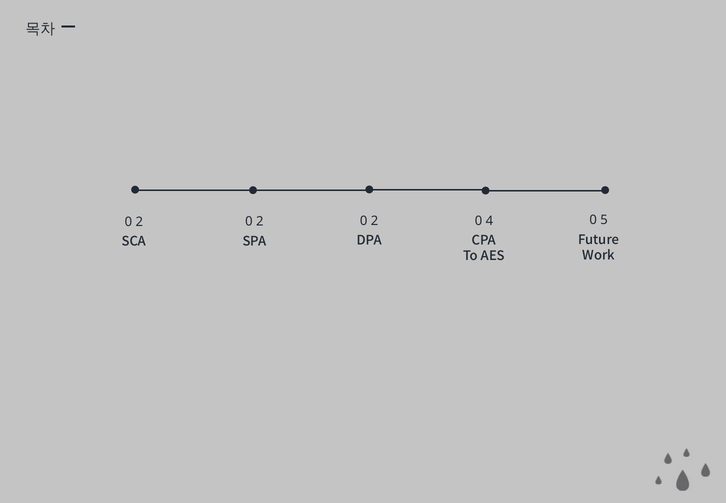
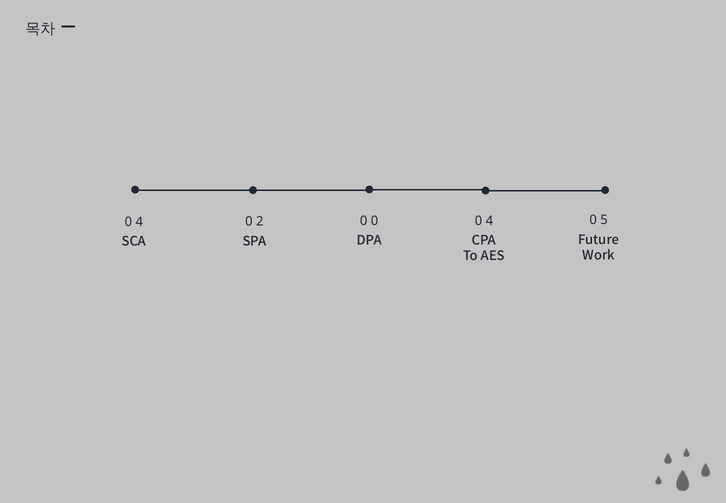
2 at (374, 221): 2 -> 0
2 at (139, 222): 2 -> 4
